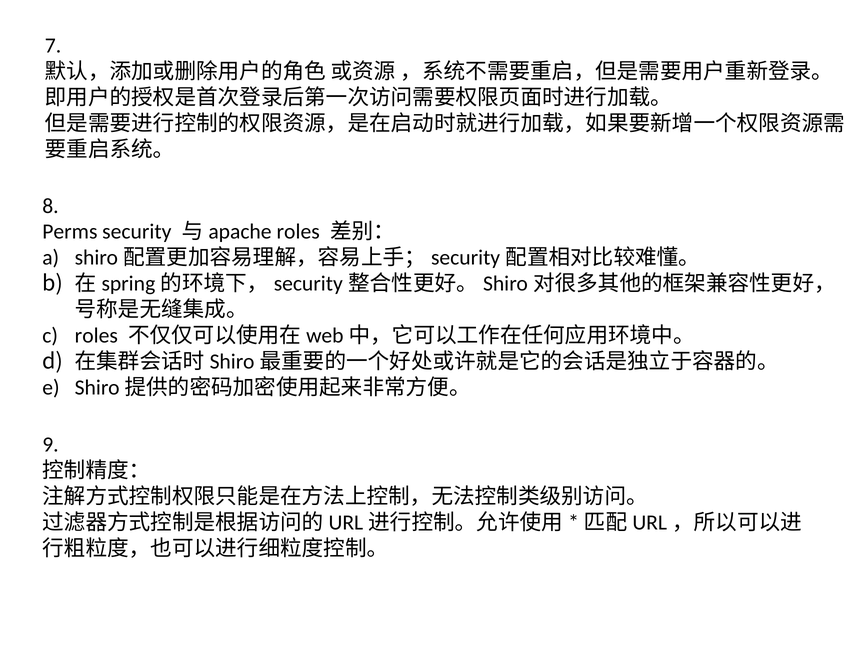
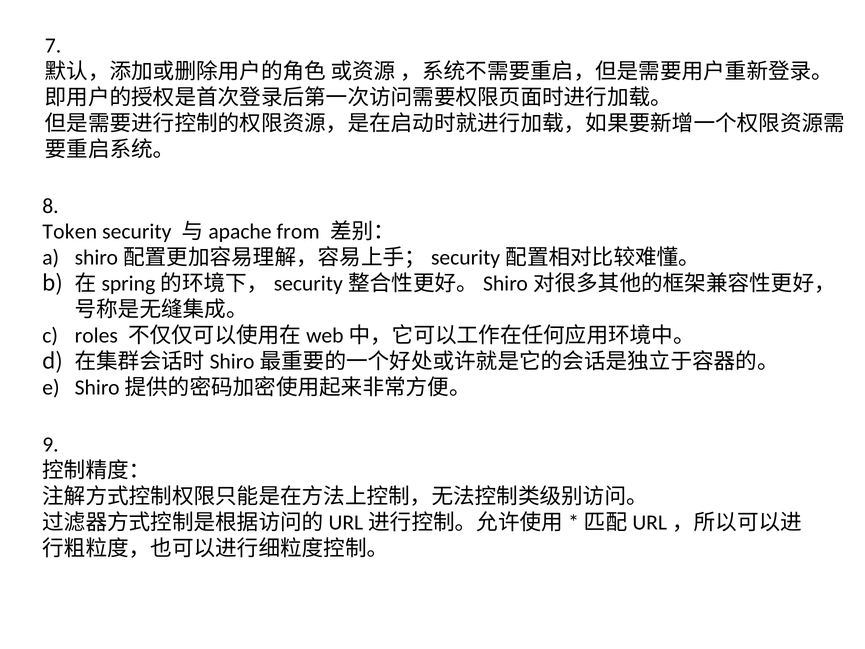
Perms: Perms -> Token
roles at (298, 232): roles -> from
